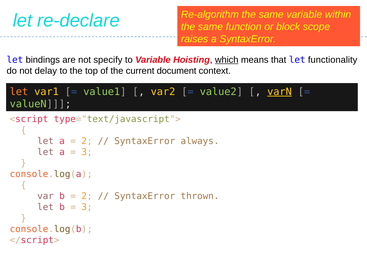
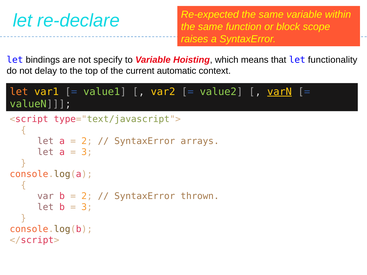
Re-algorithm: Re-algorithm -> Re-expected
which underline: present -> none
document: document -> automatic
always: always -> arrays
